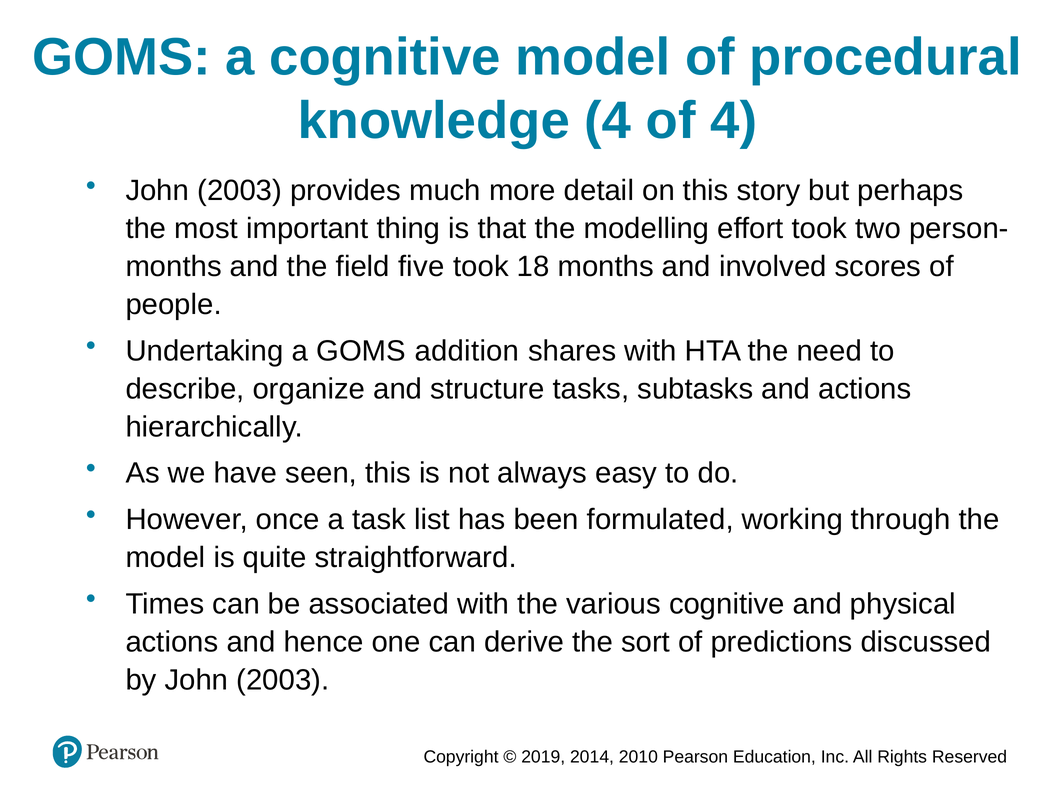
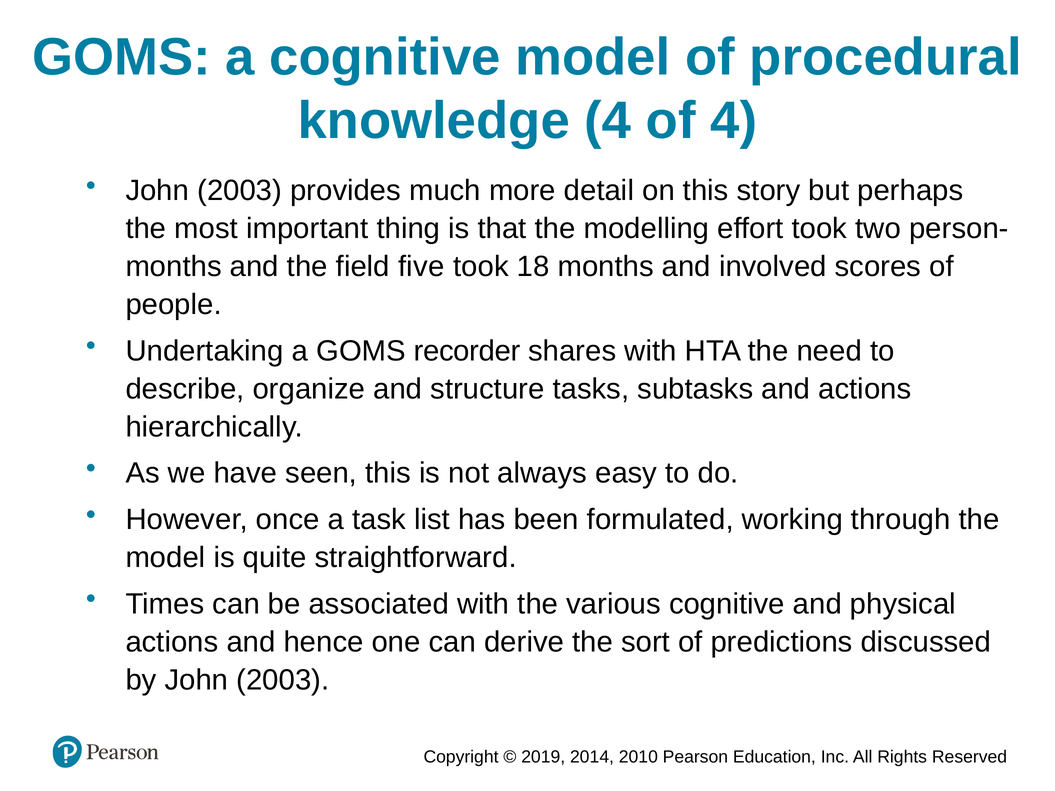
addition: addition -> recorder
